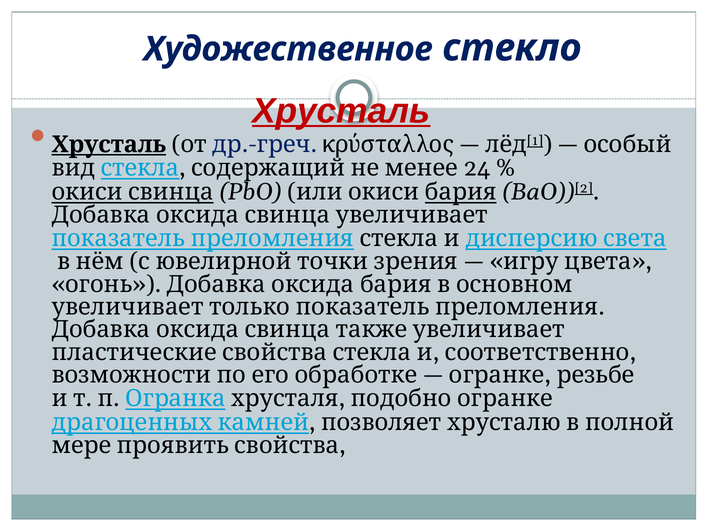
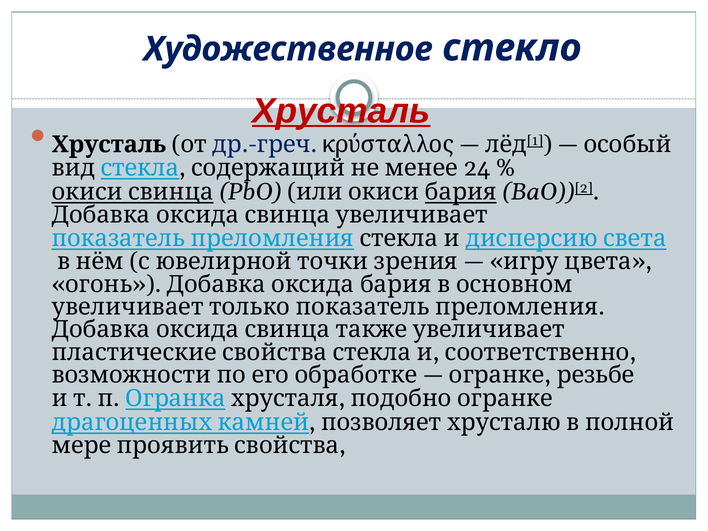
Хрусталь at (109, 144) underline: present -> none
